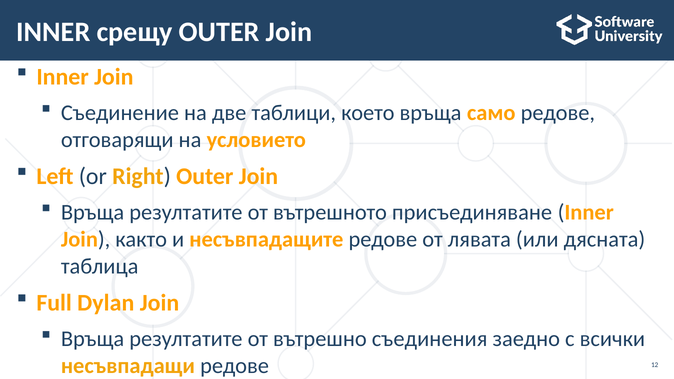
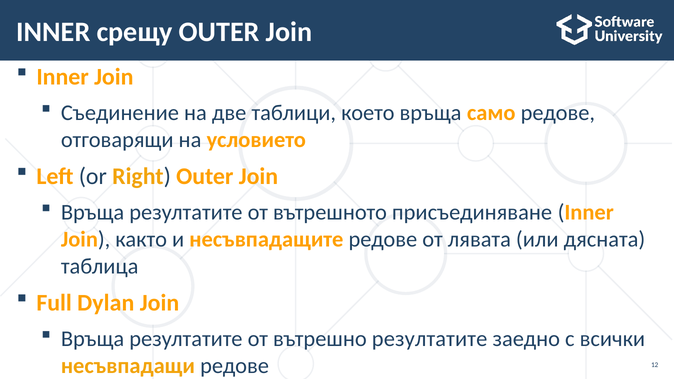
вътрешно съединения: съединения -> резултатите
